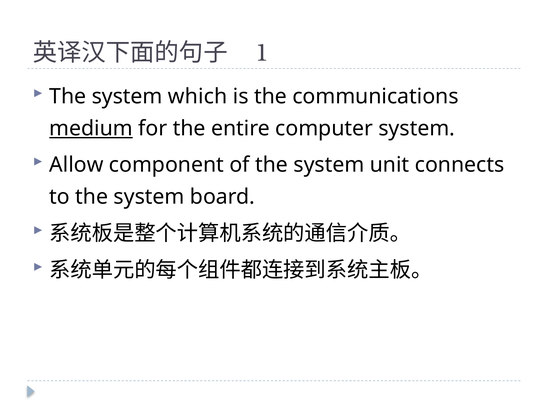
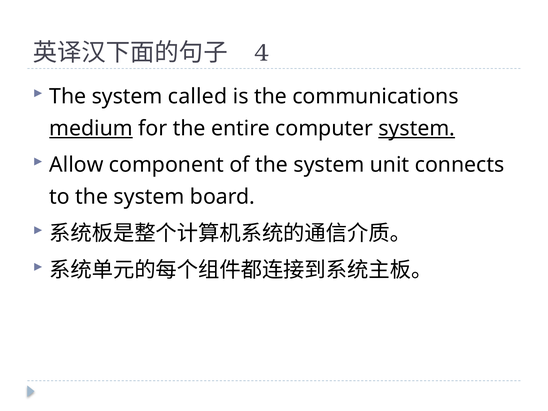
1: 1 -> 4
which: which -> called
system at (417, 128) underline: none -> present
